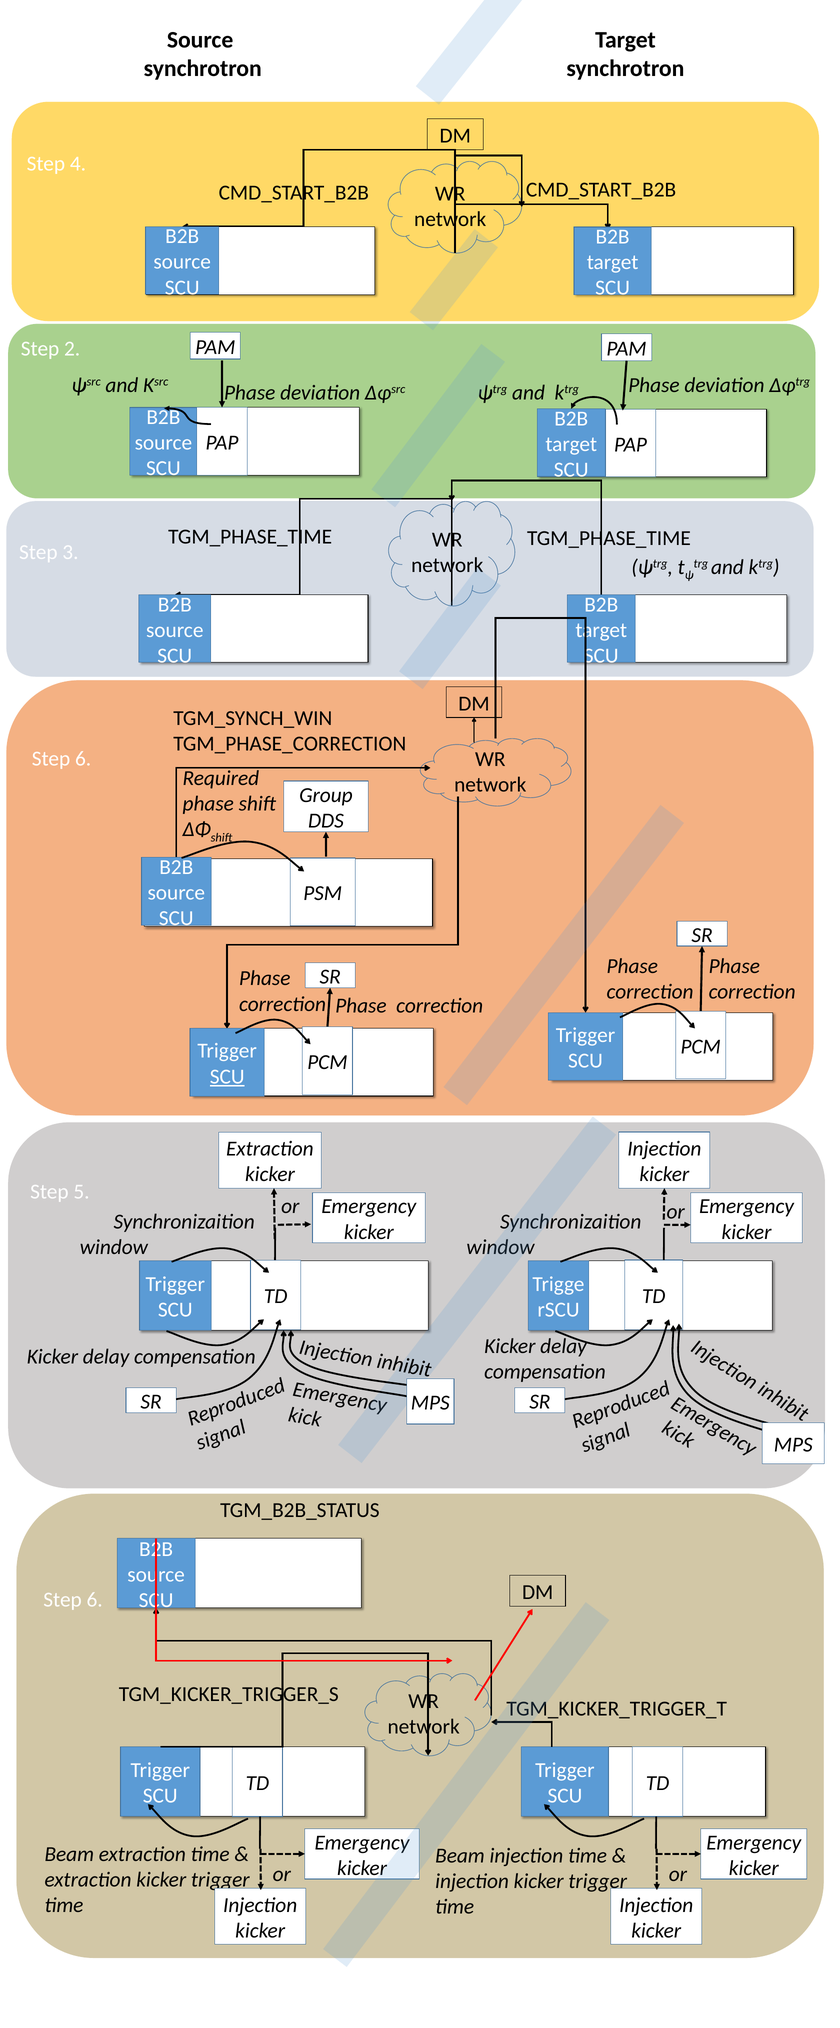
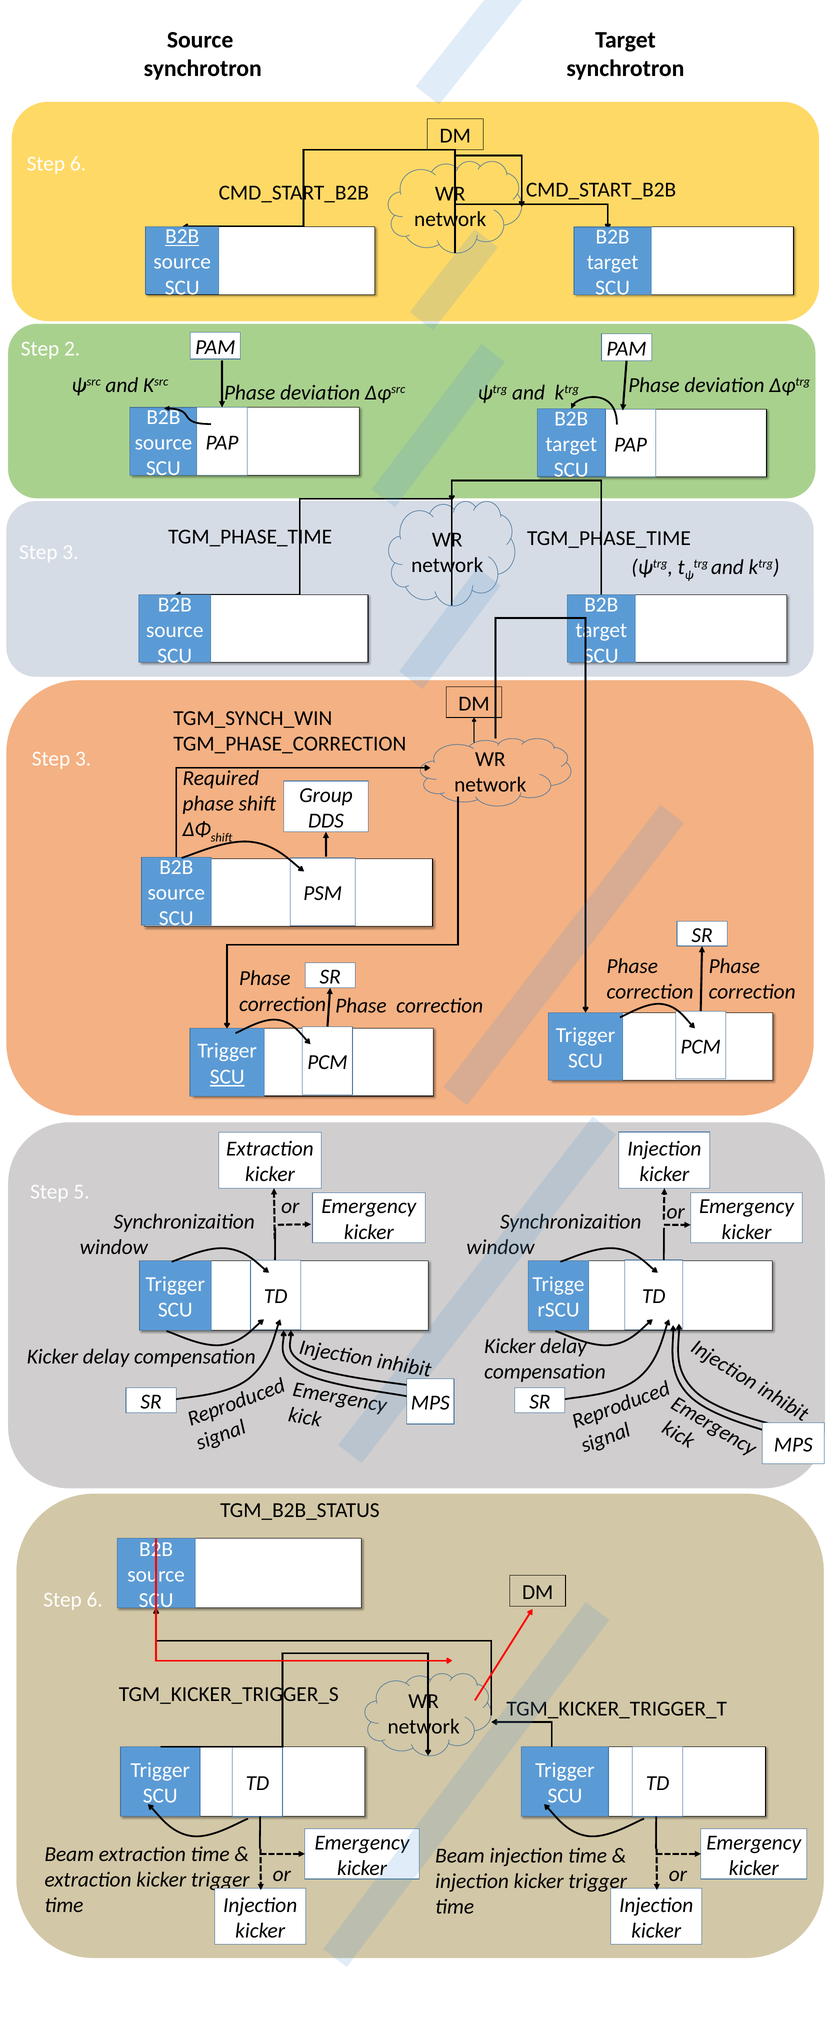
4 at (78, 164): 4 -> 6
B2B at (182, 236) underline: none -> present
6 at (83, 759): 6 -> 3
